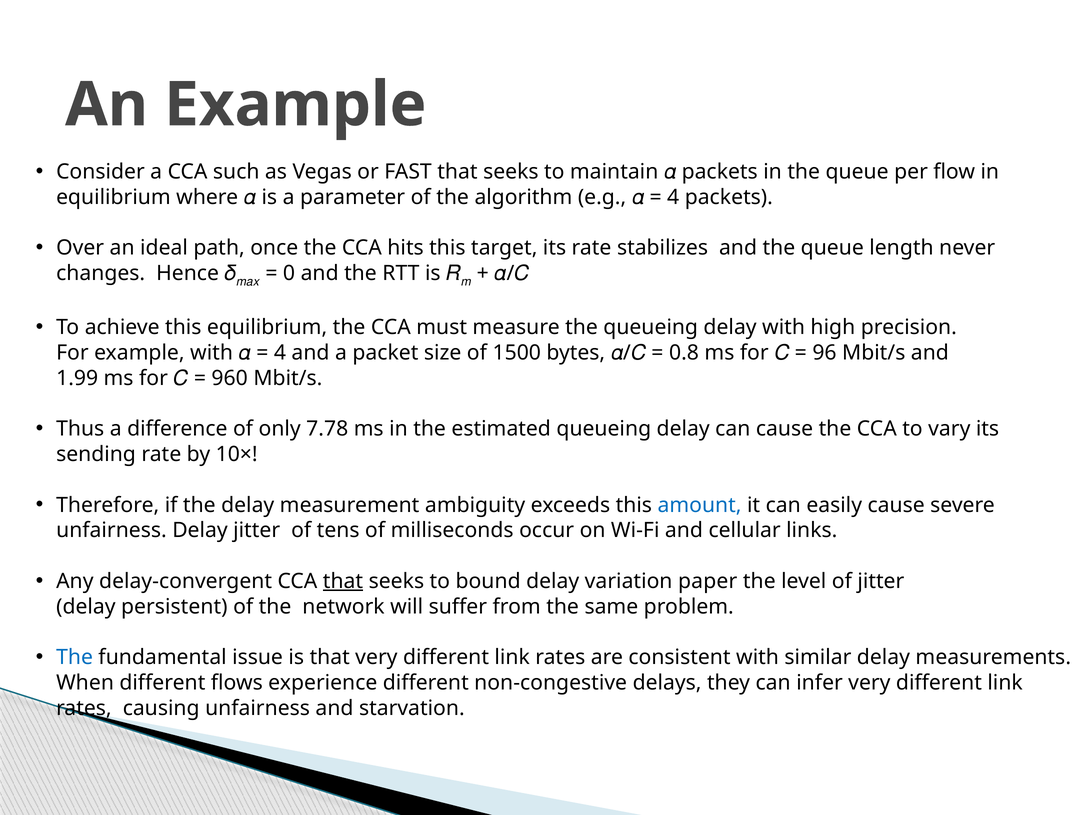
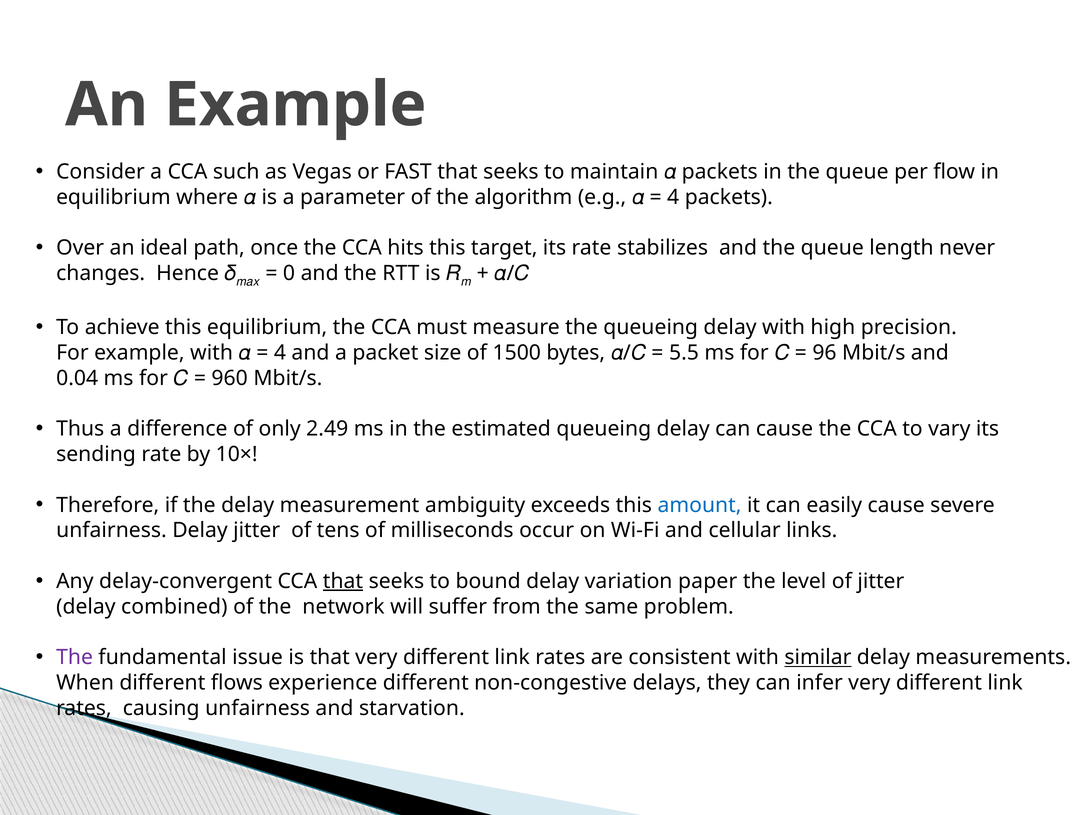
0.8: 0.8 -> 5.5
1.99: 1.99 -> 0.04
7.78: 7.78 -> 2.49
persistent: persistent -> combined
The at (75, 658) colour: blue -> purple
similar underline: none -> present
